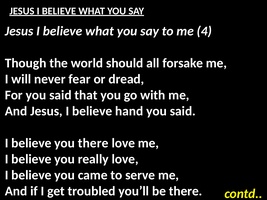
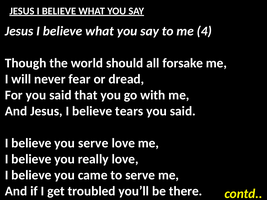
hand: hand -> tears
you there: there -> serve
